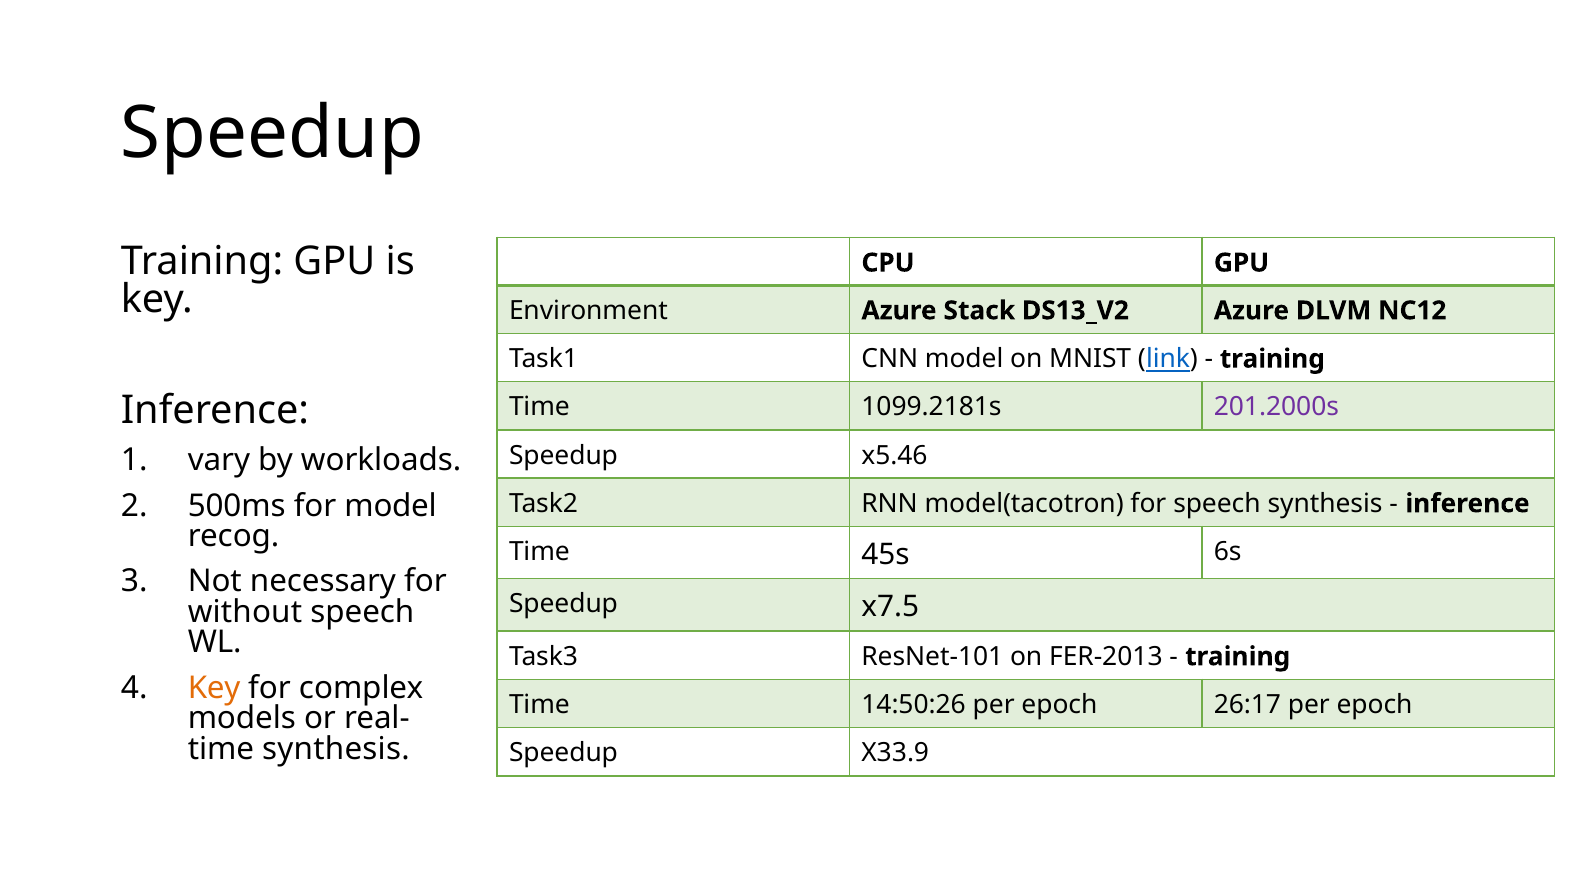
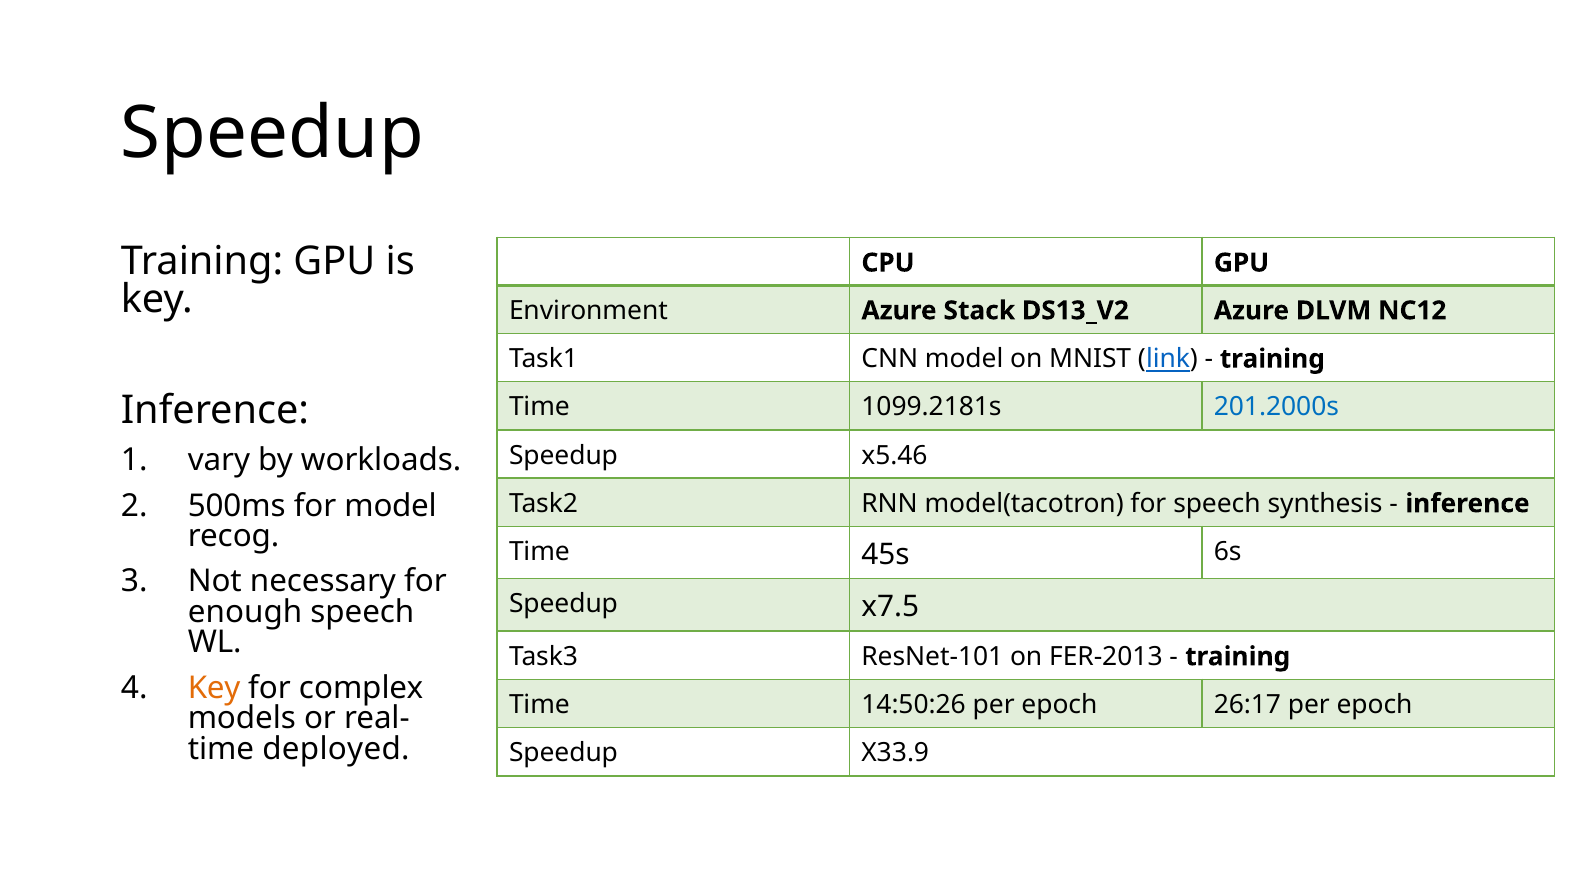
201.2000s colour: purple -> blue
without: without -> enough
time synthesis: synthesis -> deployed
